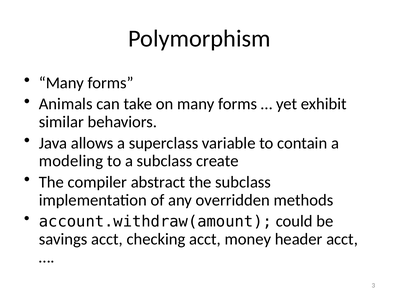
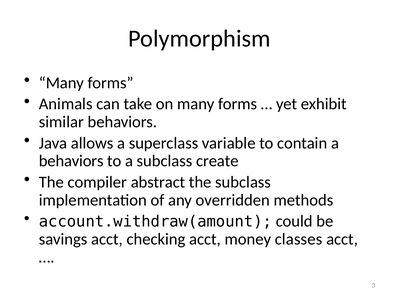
modeling at (71, 161): modeling -> behaviors
header: header -> classes
